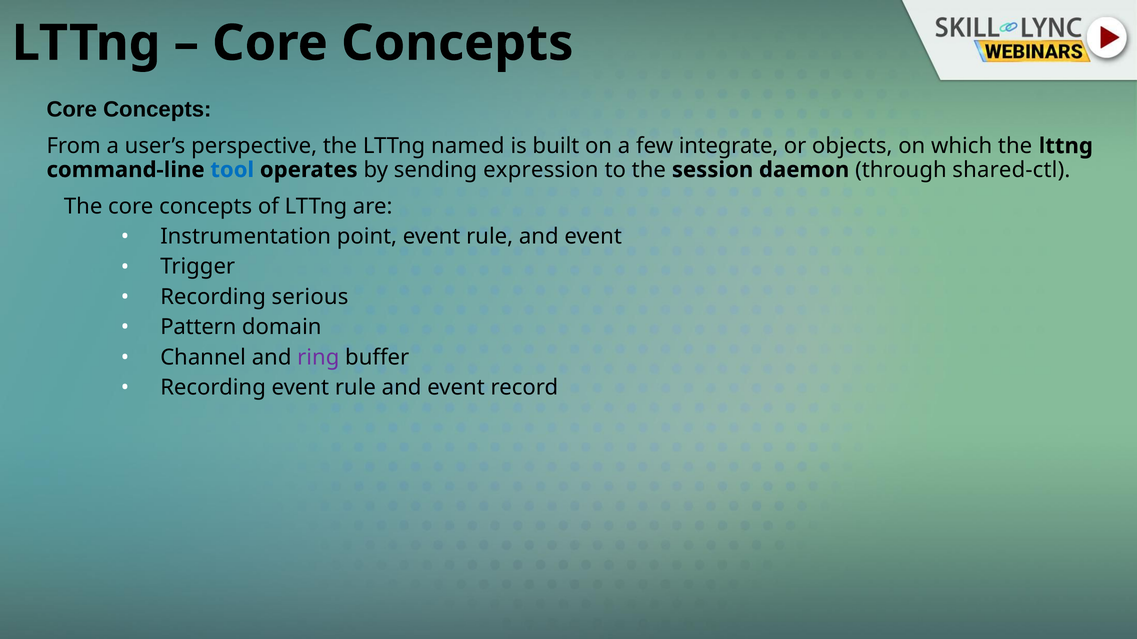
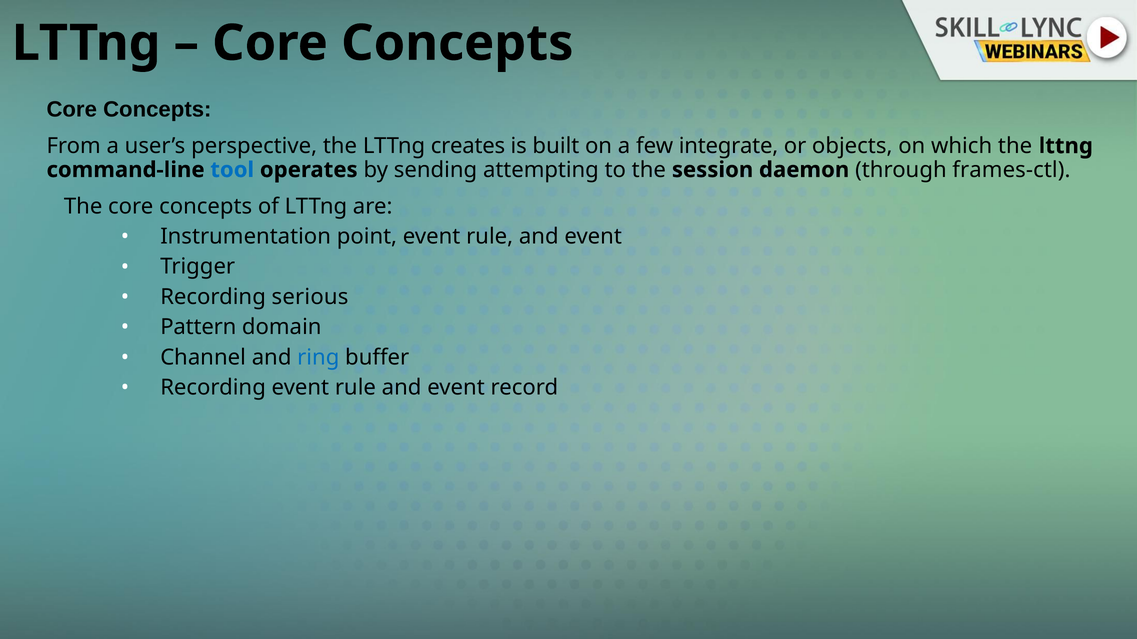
named: named -> creates
expression: expression -> attempting
shared-ctl: shared-ctl -> frames-ctl
ring colour: purple -> blue
